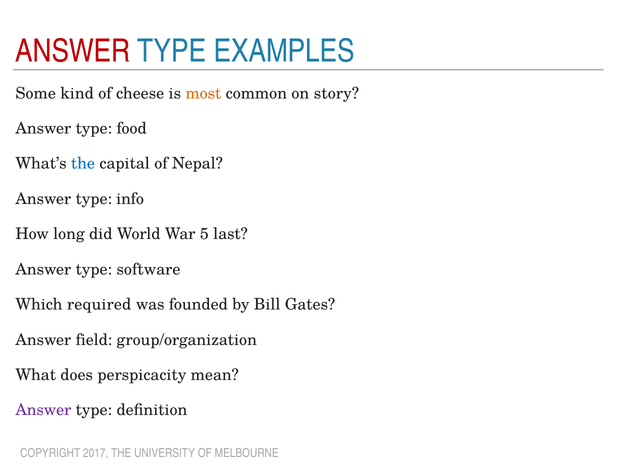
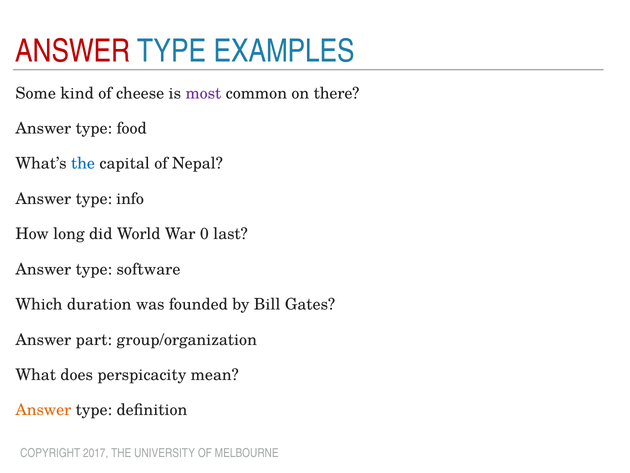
most colour: orange -> purple
story: story -> there
5: 5 -> 0
required: required -> duration
field: field -> part
Answer at (43, 410) colour: purple -> orange
